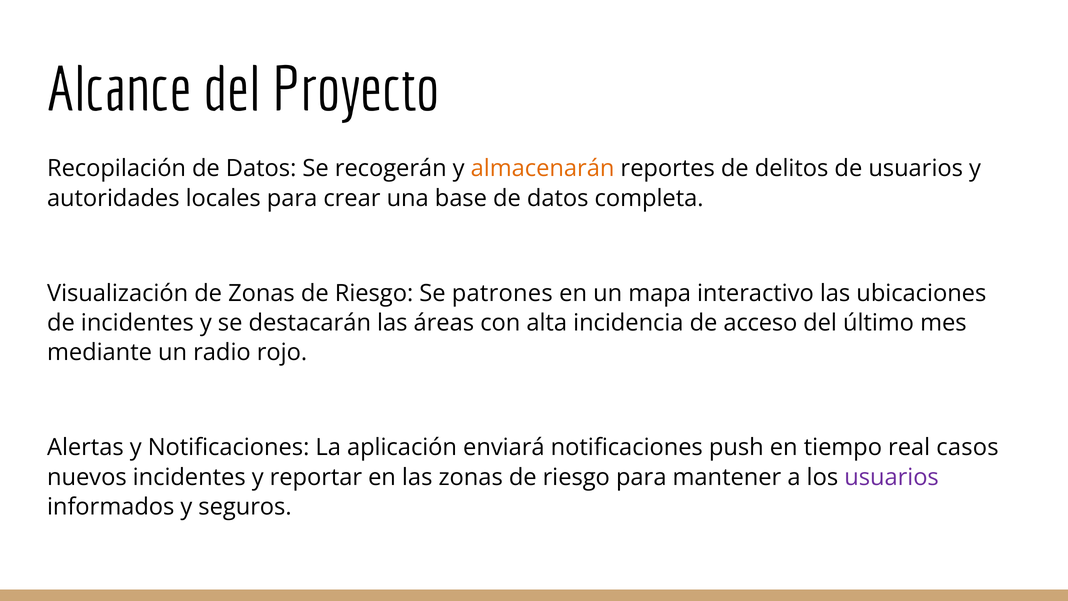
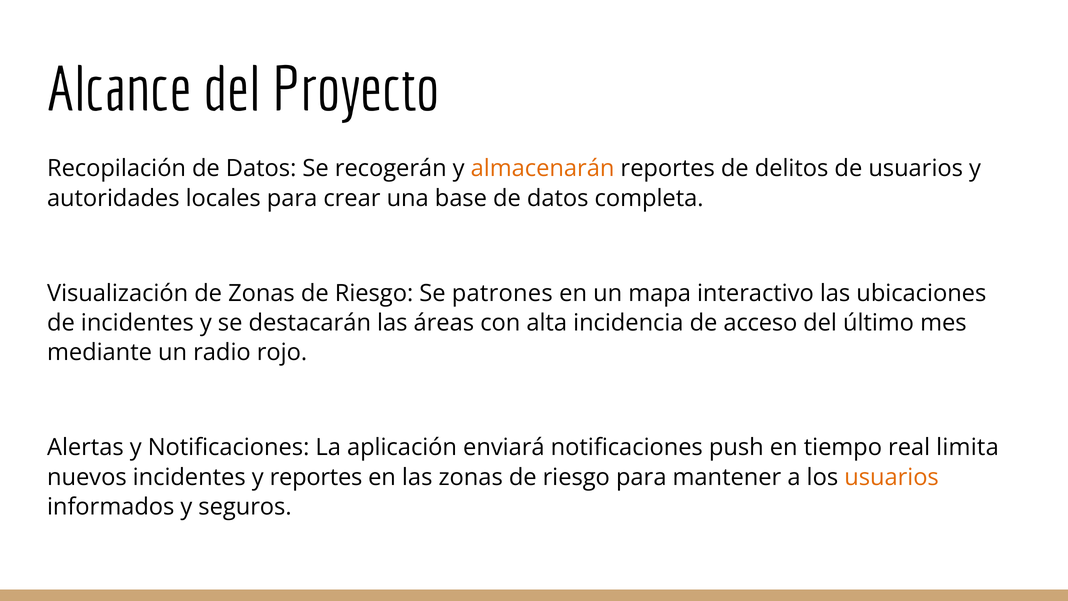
casos: casos -> limita
y reportar: reportar -> reportes
usuarios at (892, 477) colour: purple -> orange
